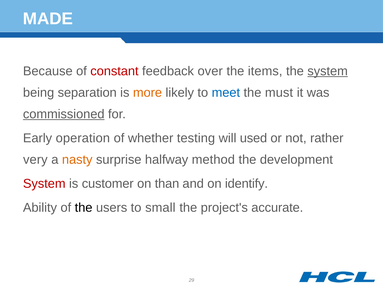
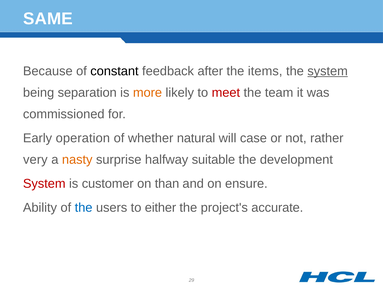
MADE: MADE -> SAME
constant colour: red -> black
over: over -> after
meet colour: blue -> red
must: must -> team
commissioned underline: present -> none
testing: testing -> natural
used: used -> case
method: method -> suitable
identify: identify -> ensure
the at (84, 207) colour: black -> blue
small: small -> either
